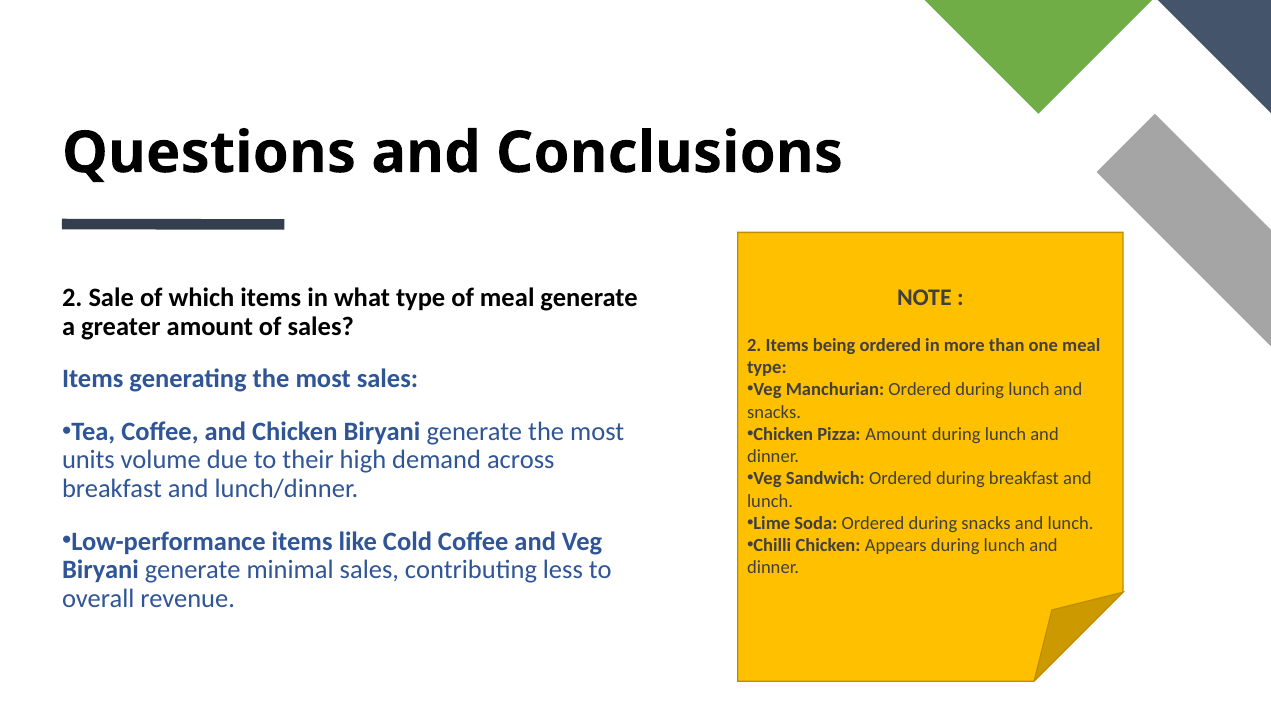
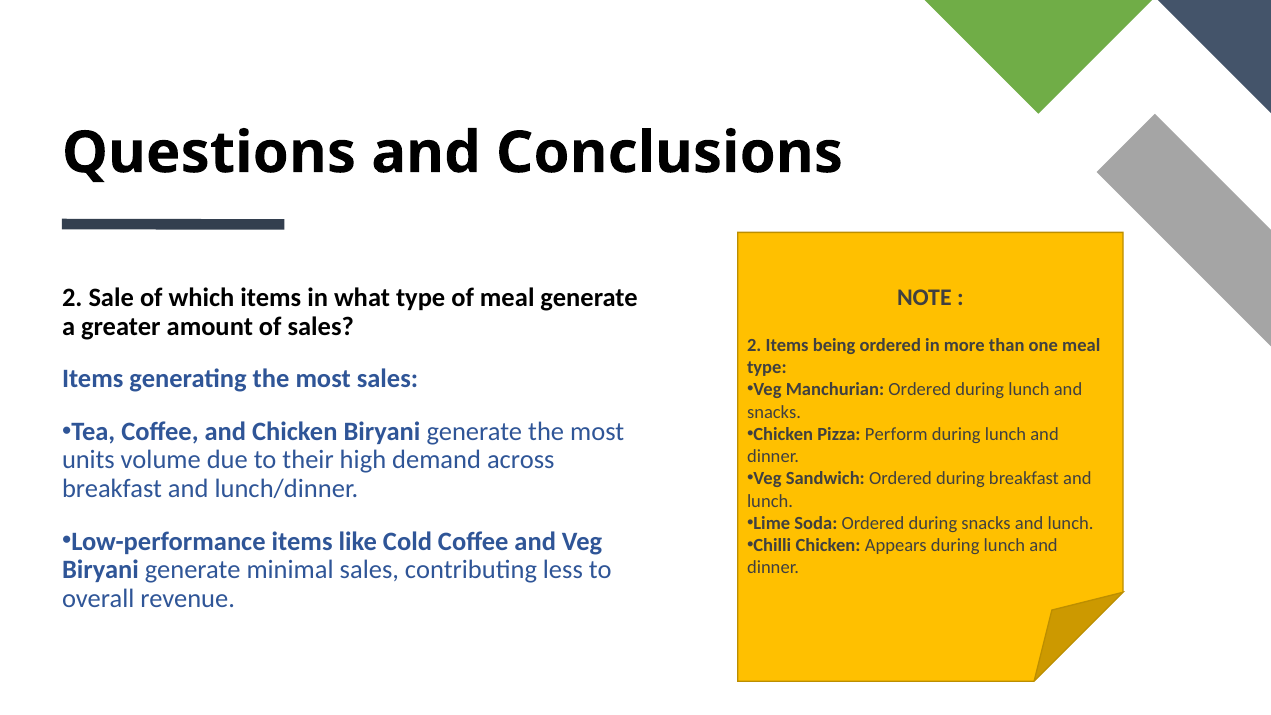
Pizza Amount: Amount -> Perform
